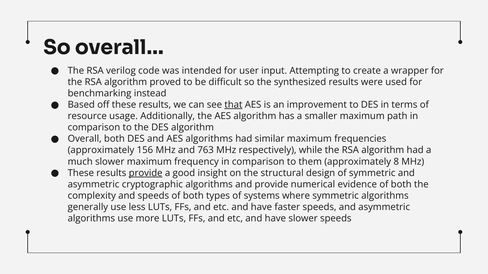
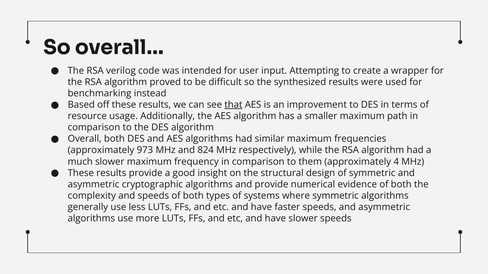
156: 156 -> 973
763: 763 -> 824
8: 8 -> 4
provide at (146, 173) underline: present -> none
